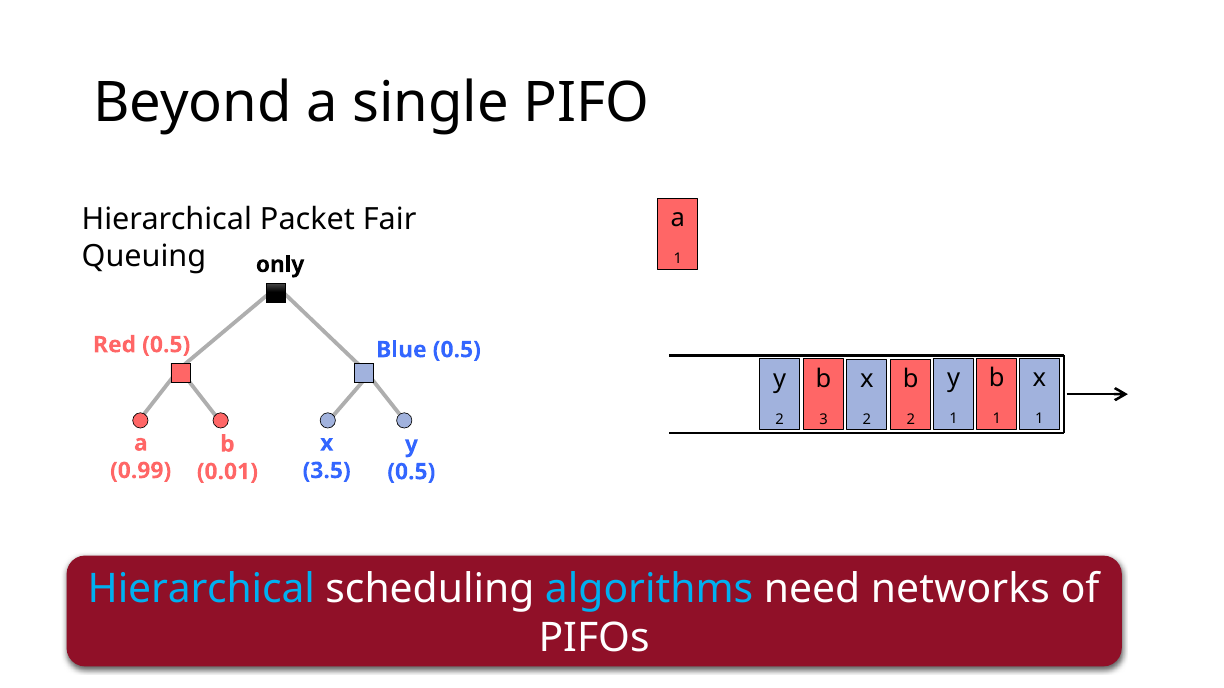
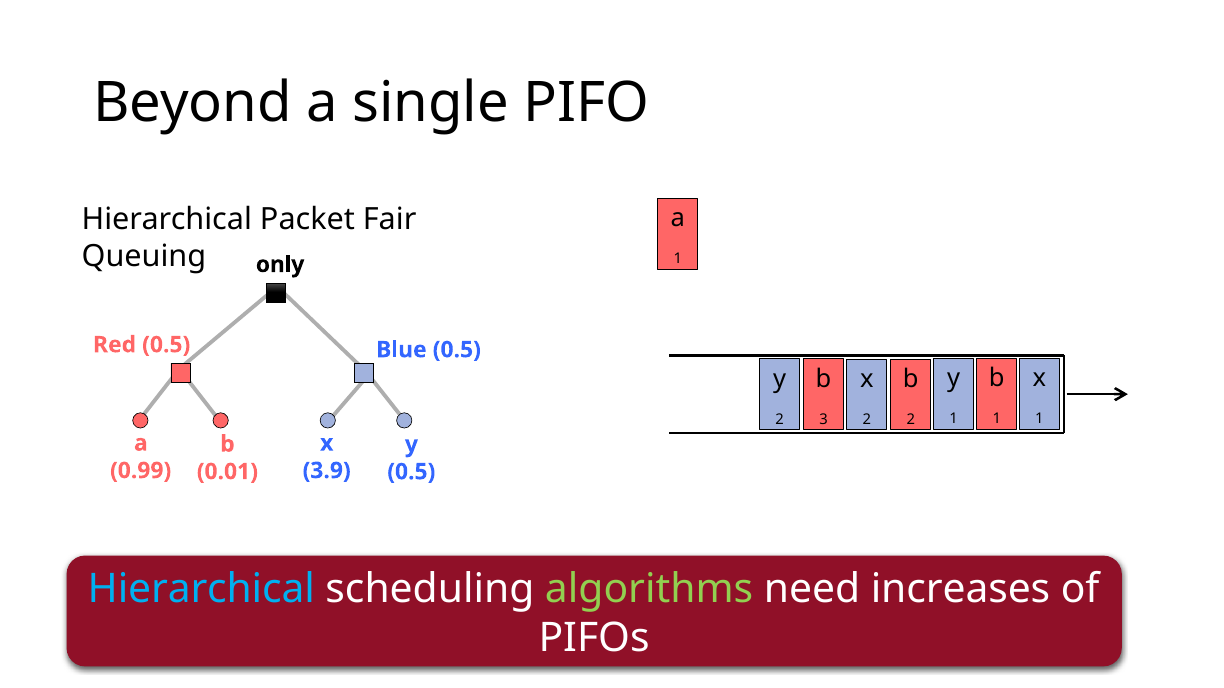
3.5: 3.5 -> 3.9
algorithms colour: light blue -> light green
networks: networks -> increases
